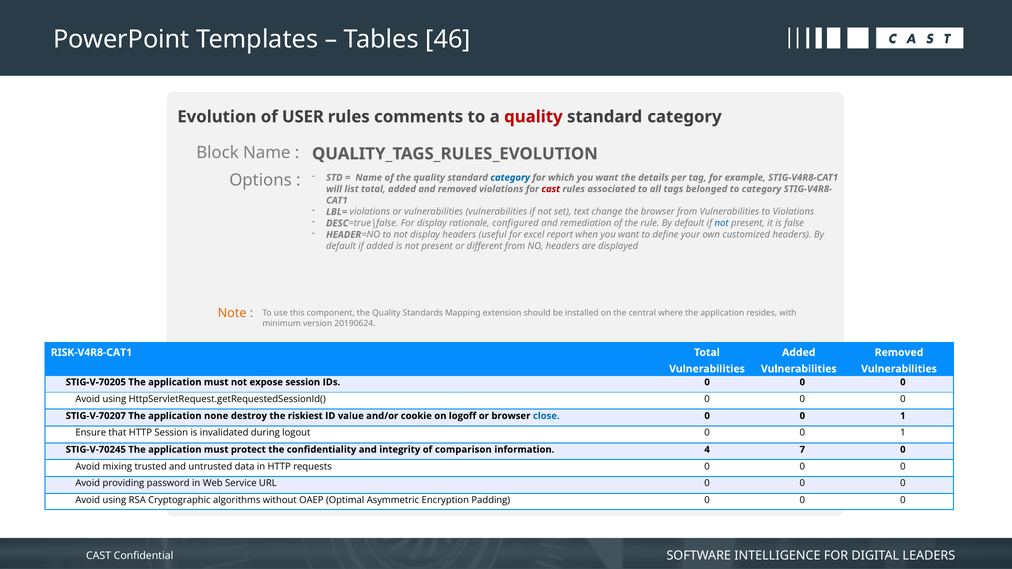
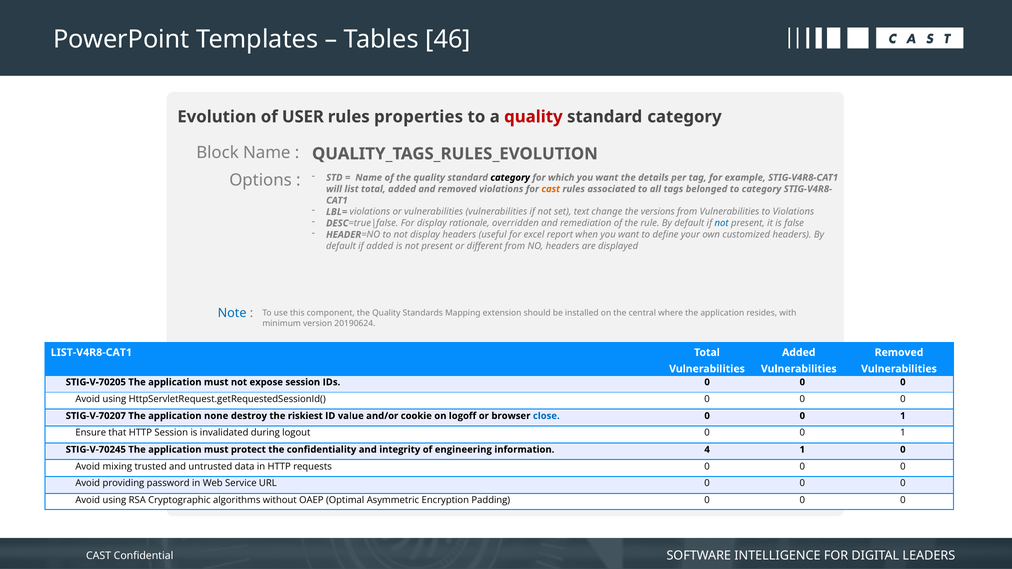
comments: comments -> properties
category at (510, 178) colour: blue -> black
cast at (551, 189) colour: red -> orange
the browser: browser -> versions
configured: configured -> overridden
Note colour: orange -> blue
RISK-V4R8-CAT1: RISK-V4R8-CAT1 -> LIST-V4R8-CAT1
comparison: comparison -> engineering
4 7: 7 -> 1
